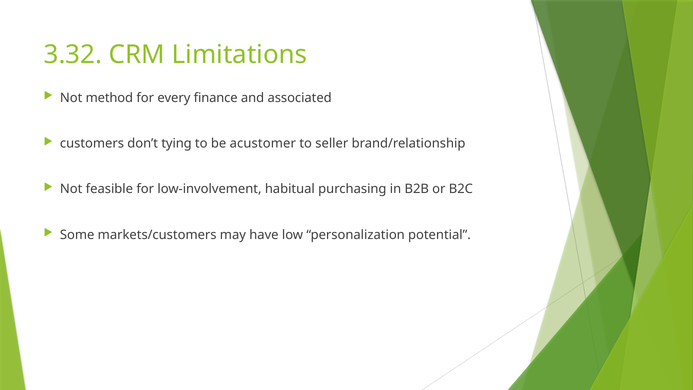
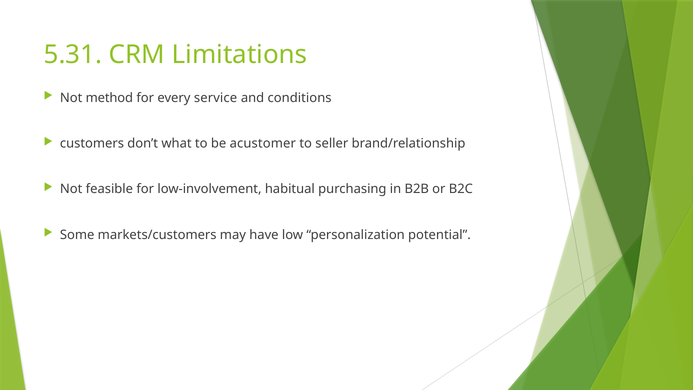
3.32: 3.32 -> 5.31
finance: finance -> service
associated: associated -> conditions
tying: tying -> what
